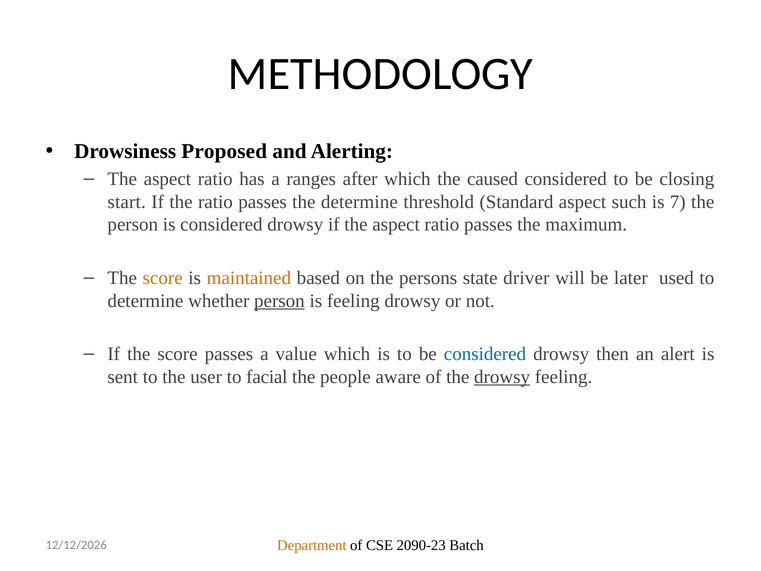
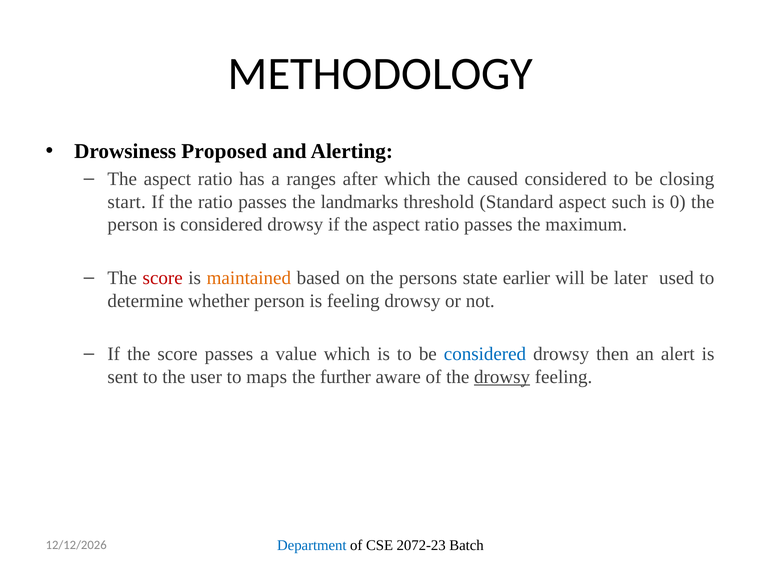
the determine: determine -> landmarks
7: 7 -> 0
score at (163, 278) colour: orange -> red
driver: driver -> earlier
person at (279, 301) underline: present -> none
facial: facial -> maps
people: people -> further
Department colour: orange -> blue
2090-23: 2090-23 -> 2072-23
